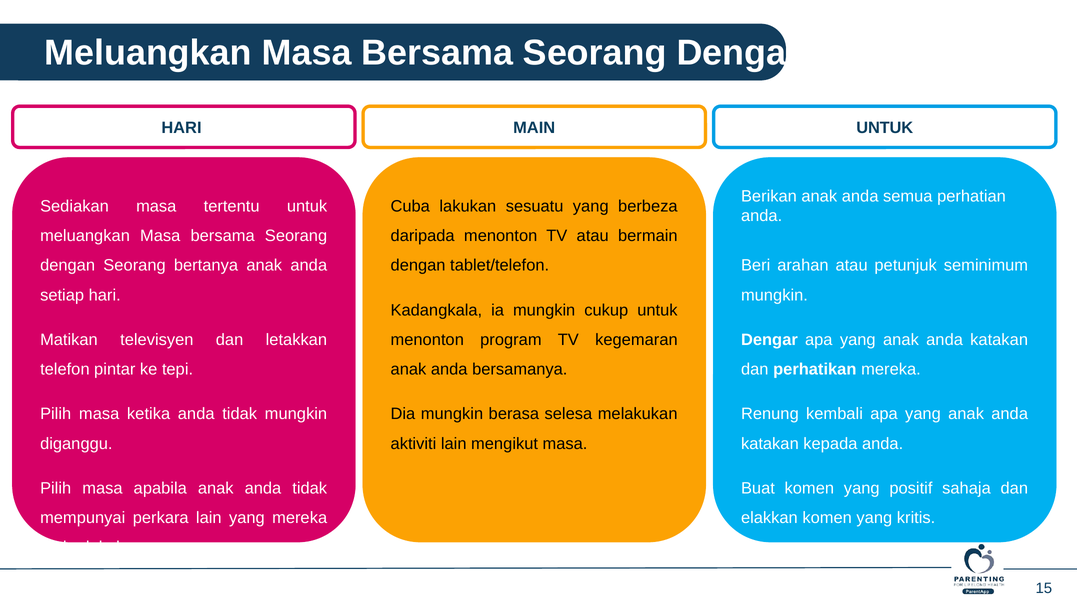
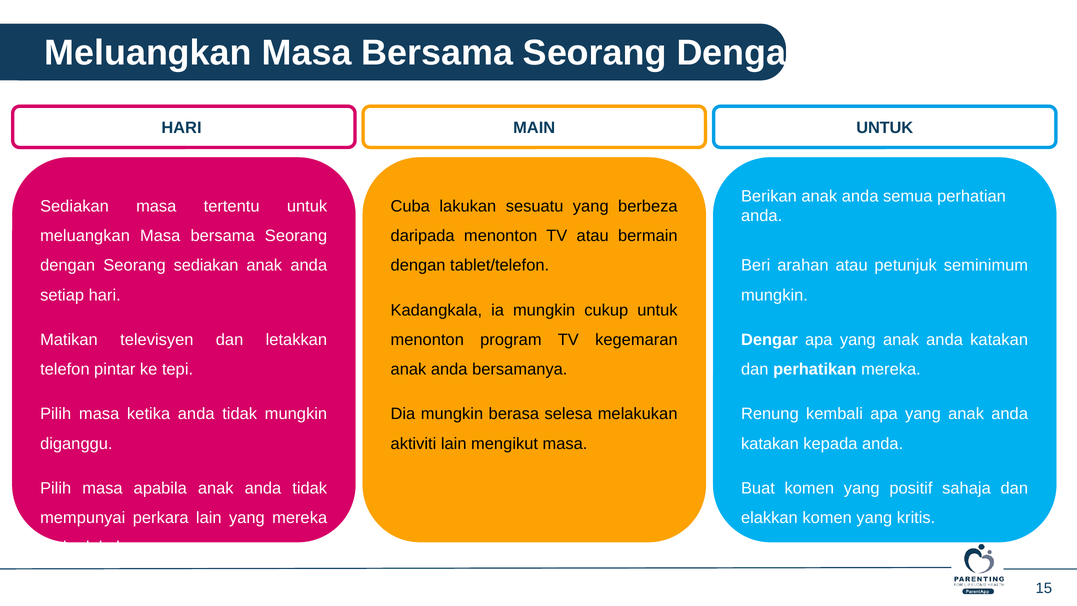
Seorang bertanya: bertanya -> sediakan
